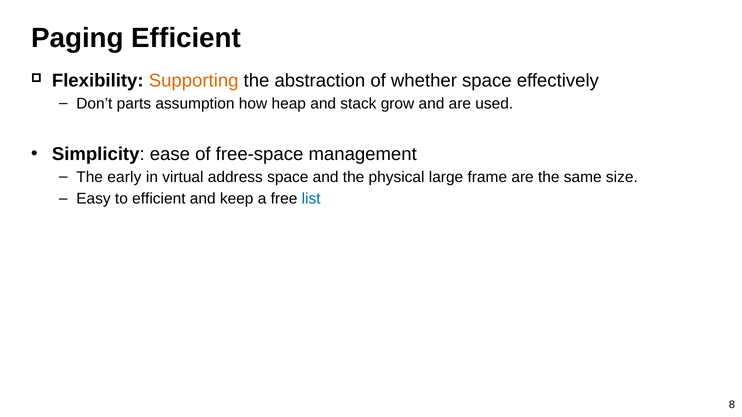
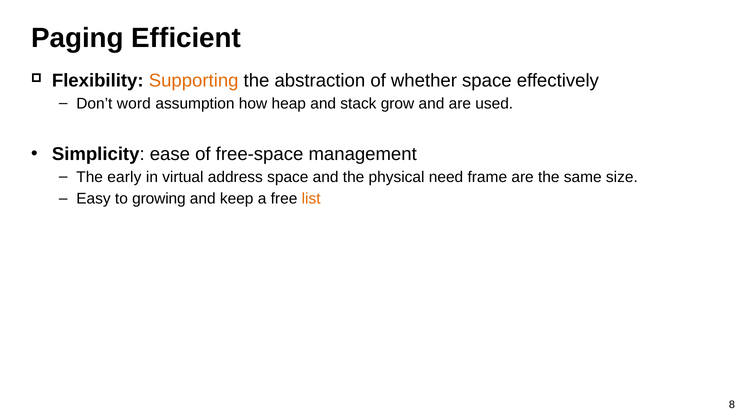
parts: parts -> word
large: large -> need
to efficient: efficient -> growing
list colour: blue -> orange
